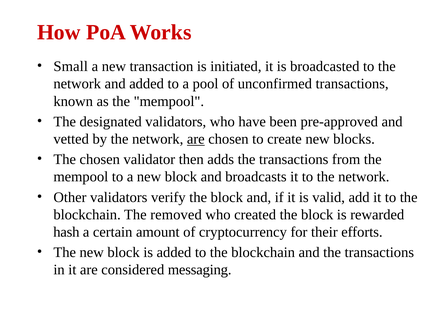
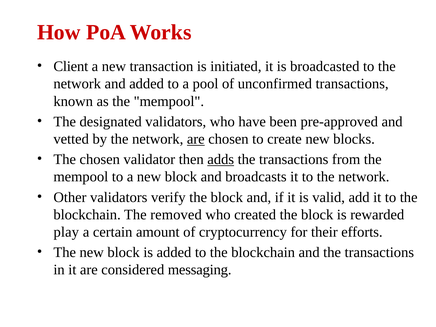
Small: Small -> Client
adds underline: none -> present
hash: hash -> play
